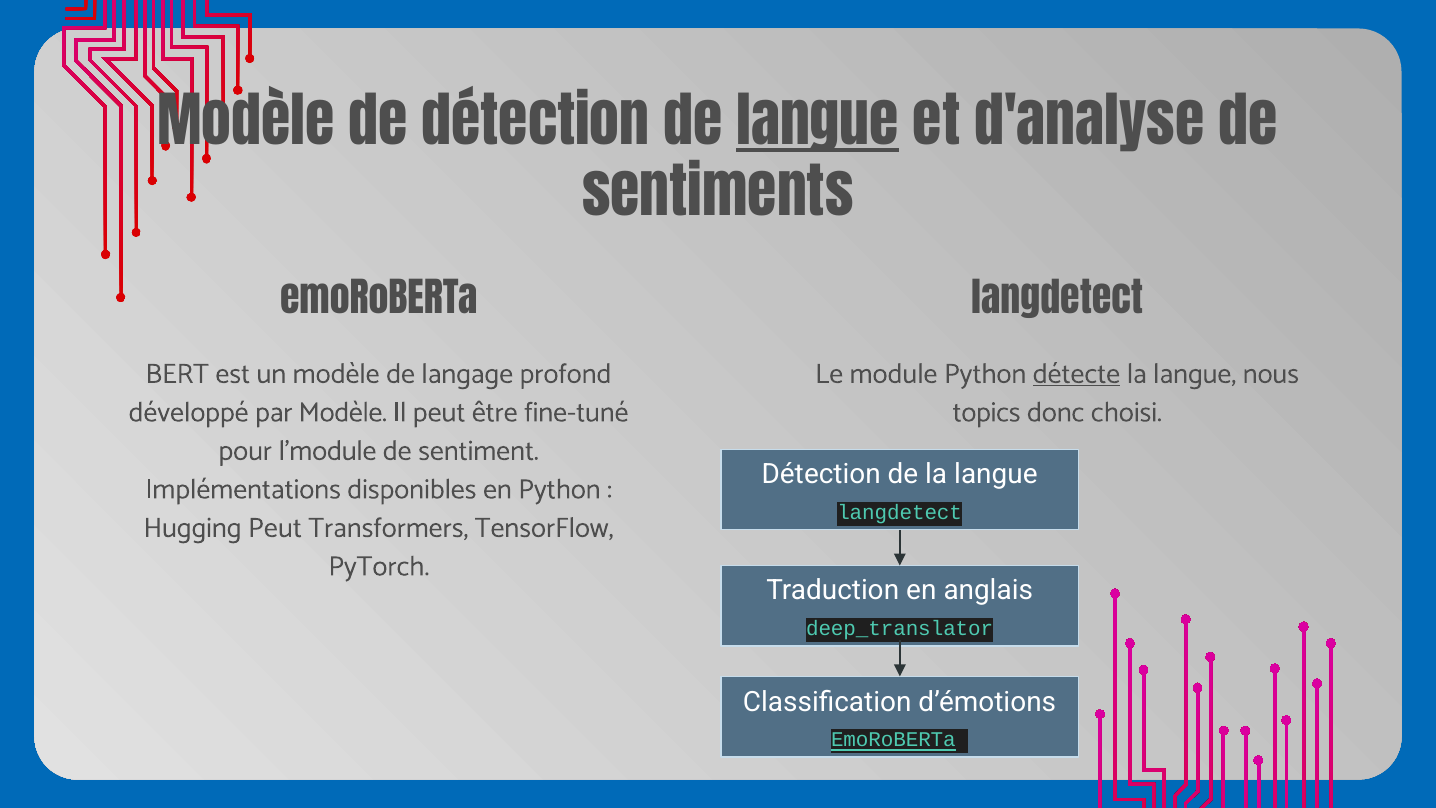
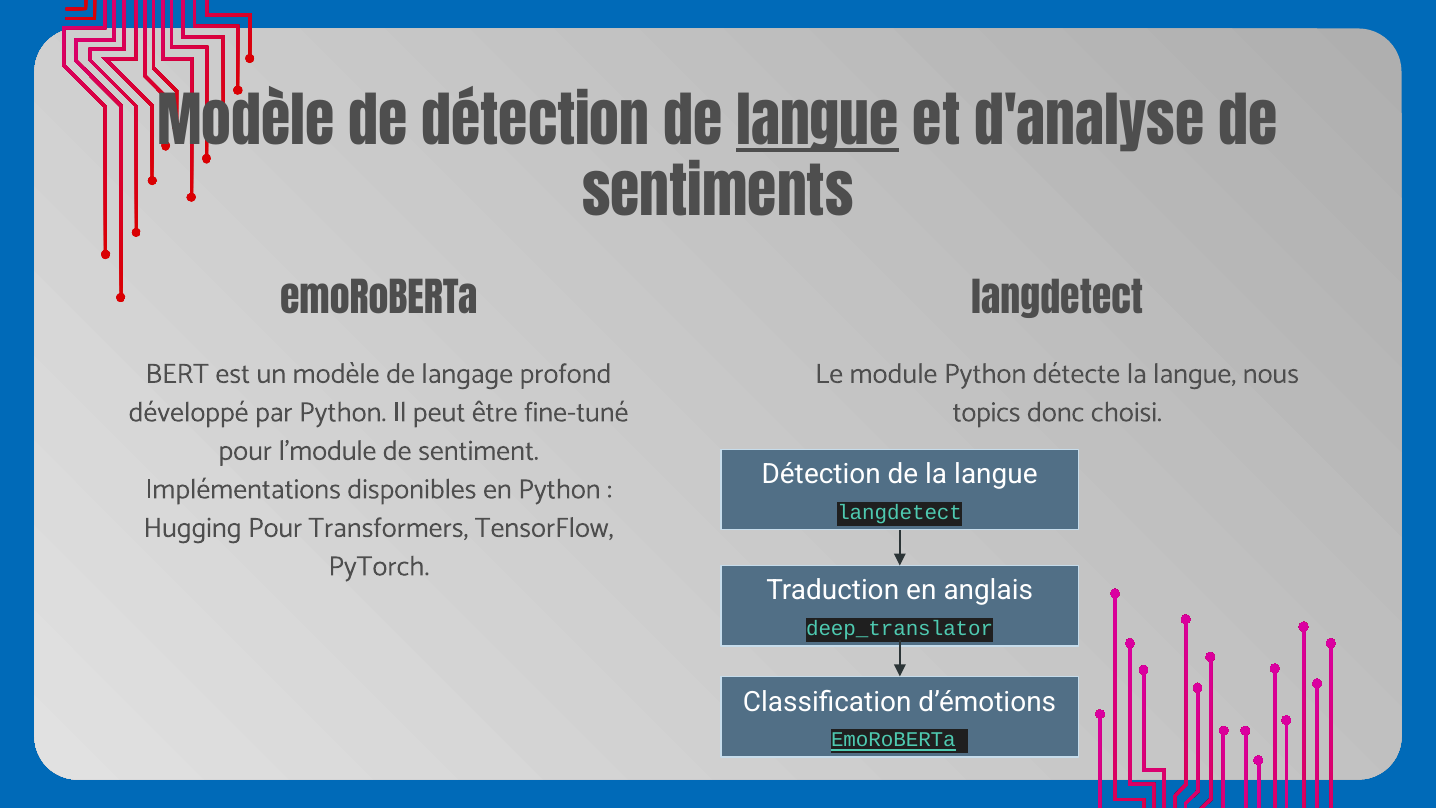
détecte underline: present -> none
par Modèle: Modèle -> Python
Hugging Peut: Peut -> Pour
